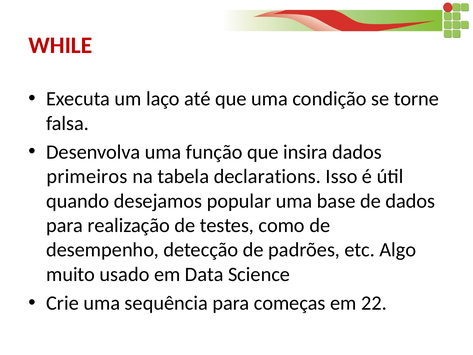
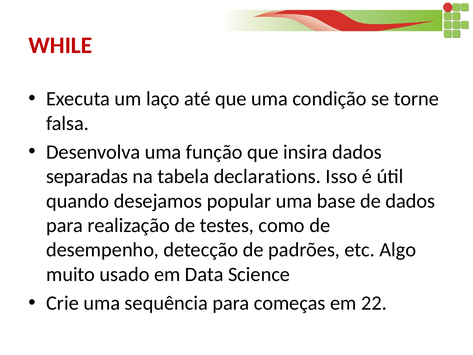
primeiros: primeiros -> separadas
